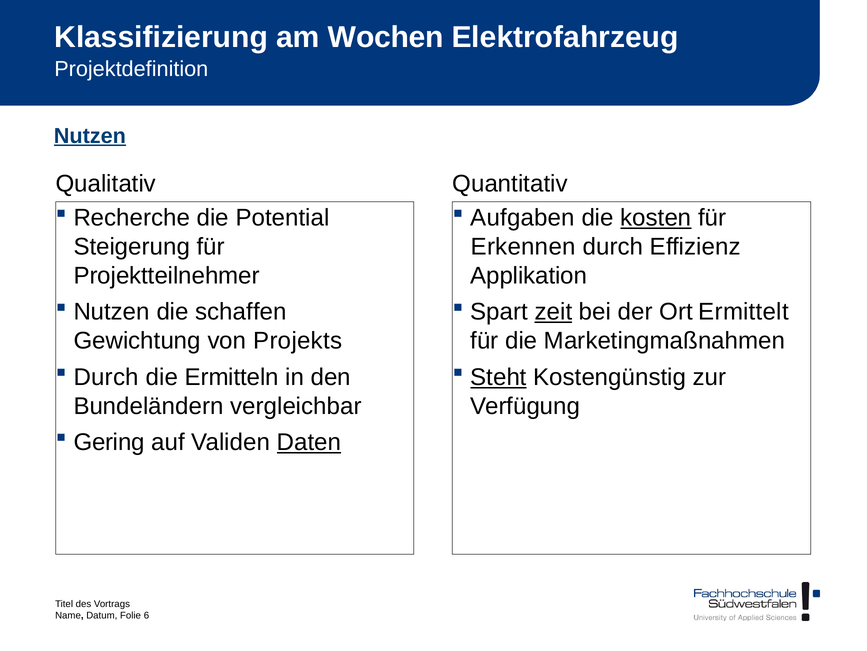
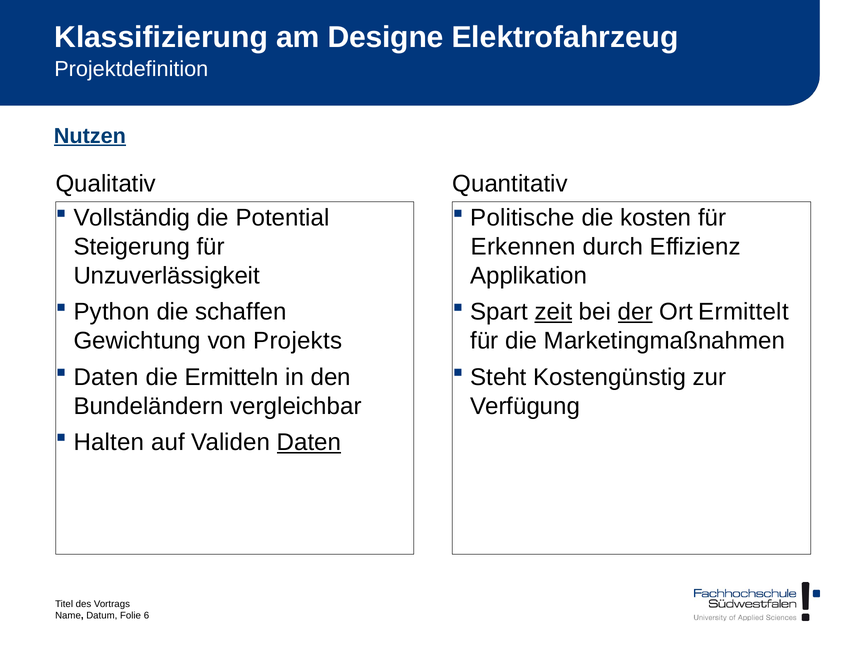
Wochen: Wochen -> Designe
Recherche: Recherche -> Vollständig
Aufgaben: Aufgaben -> Politische
kosten underline: present -> none
Projektteilnehmer: Projektteilnehmer -> Unzuverlässigkeit
Nutzen at (112, 312): Nutzen -> Python
der underline: none -> present
Durch at (106, 377): Durch -> Daten
Steht underline: present -> none
Gering: Gering -> Halten
